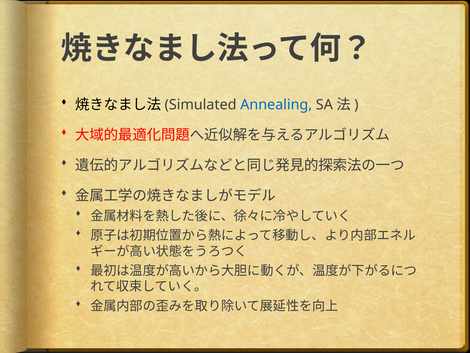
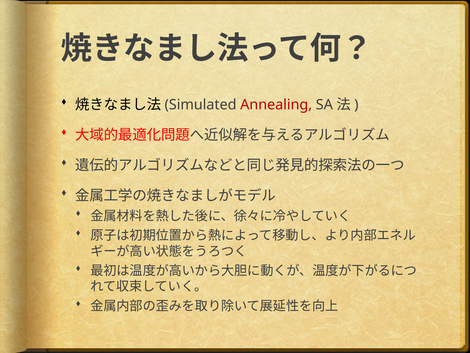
Annealing colour: blue -> red
